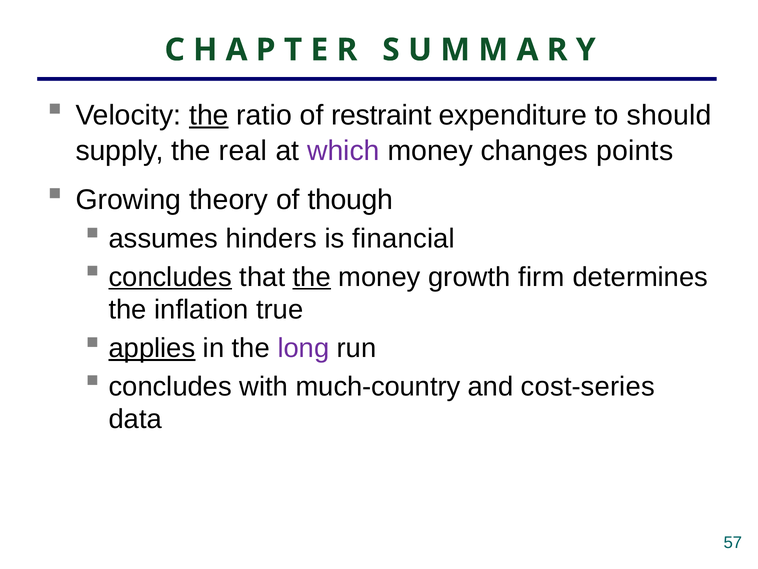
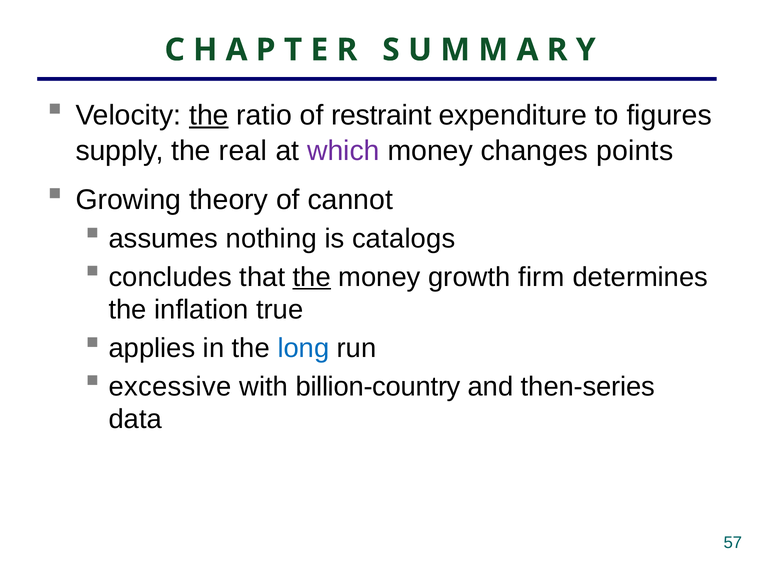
should: should -> figures
though: though -> cannot
hinders: hinders -> nothing
financial: financial -> catalogs
concludes at (170, 277) underline: present -> none
applies underline: present -> none
long colour: purple -> blue
concludes at (170, 386): concludes -> excessive
much-country: much-country -> billion-country
cost-series: cost-series -> then-series
